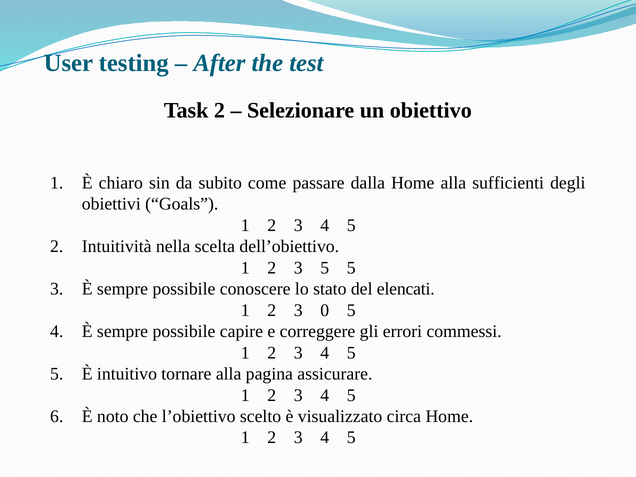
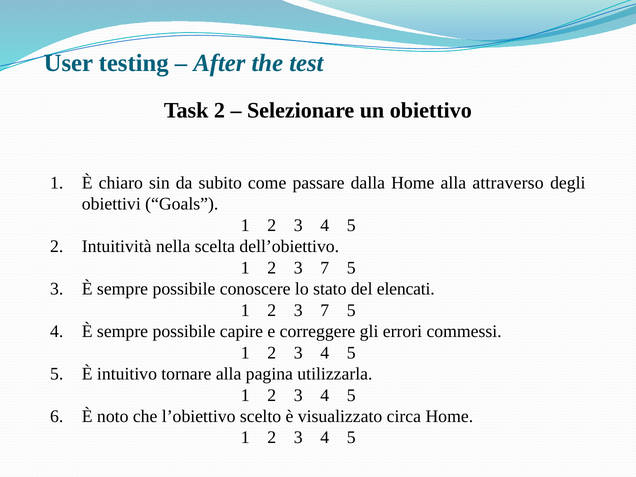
sufficienti: sufficienti -> attraverso
5 at (325, 268): 5 -> 7
0 at (325, 310): 0 -> 7
assicurare: assicurare -> utilizzarla
